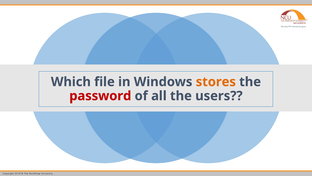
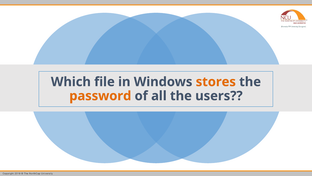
password colour: red -> orange
